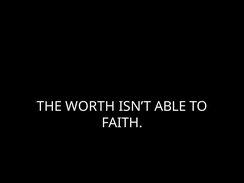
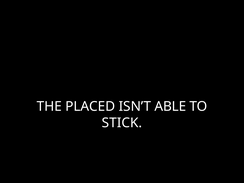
WORTH: WORTH -> PLACED
FAITH: FAITH -> STICK
